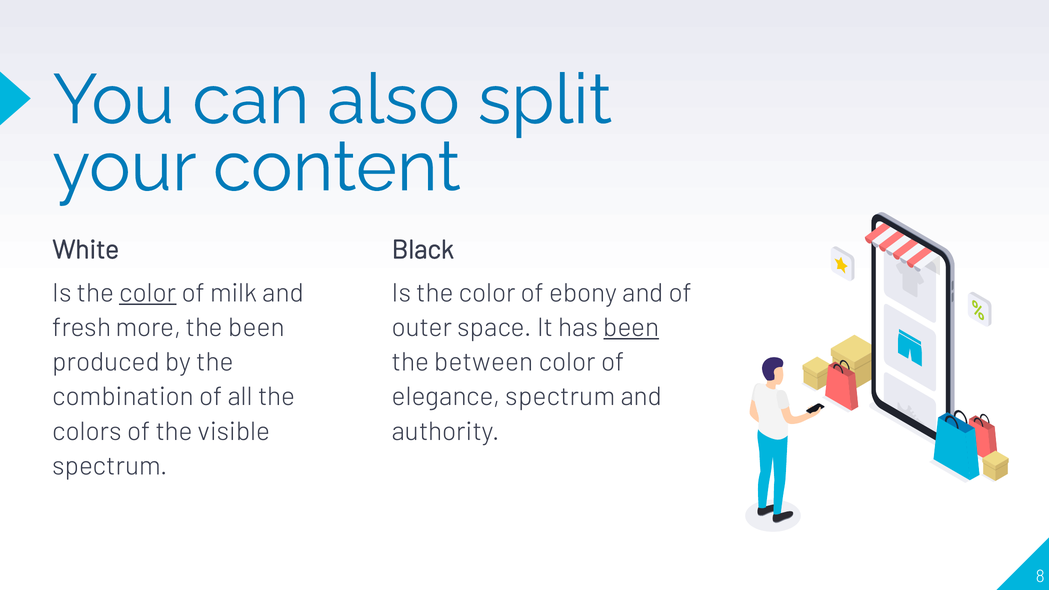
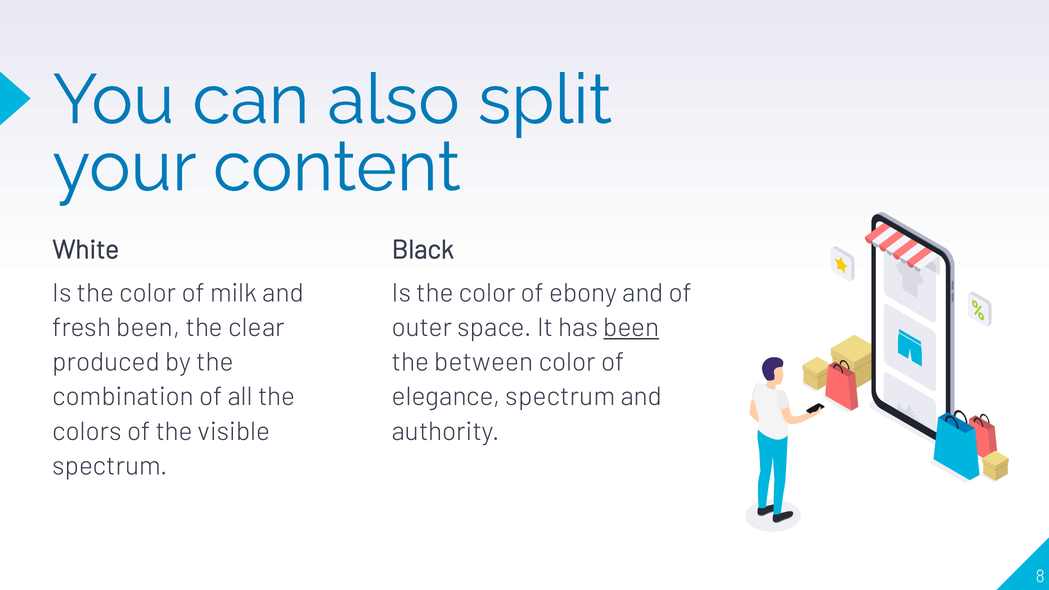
color at (148, 293) underline: present -> none
fresh more: more -> been
the been: been -> clear
